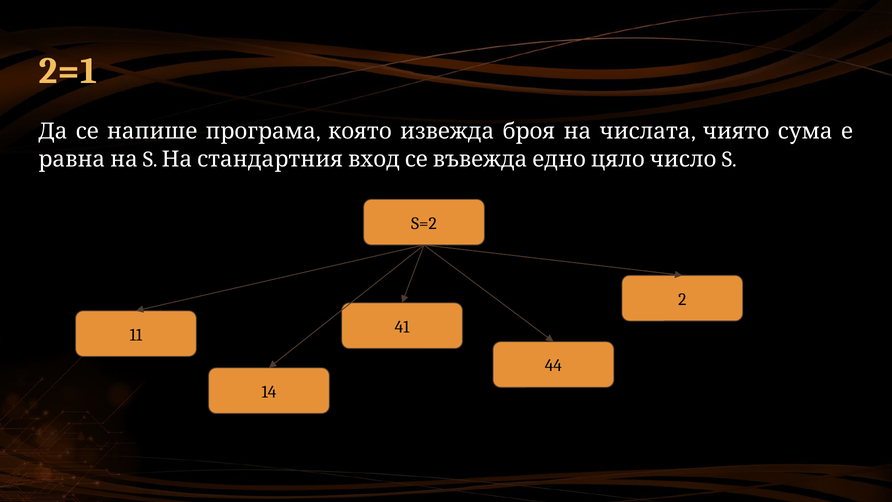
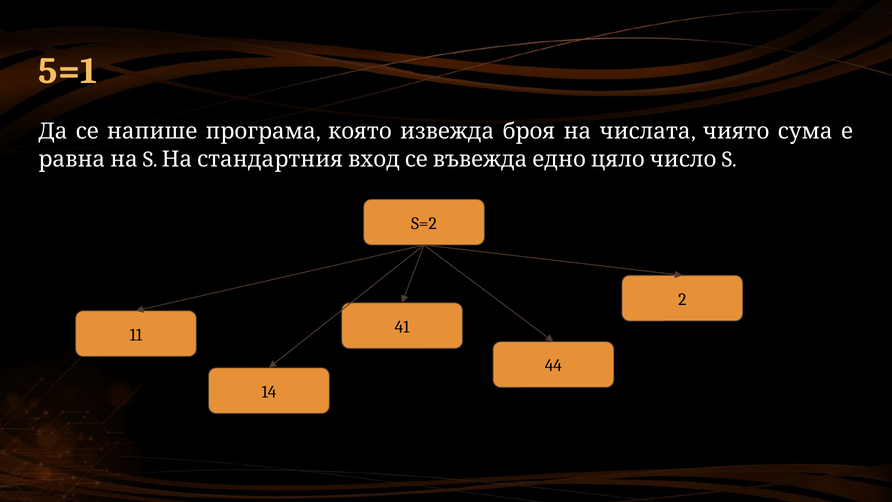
2=1: 2=1 -> 5=1
